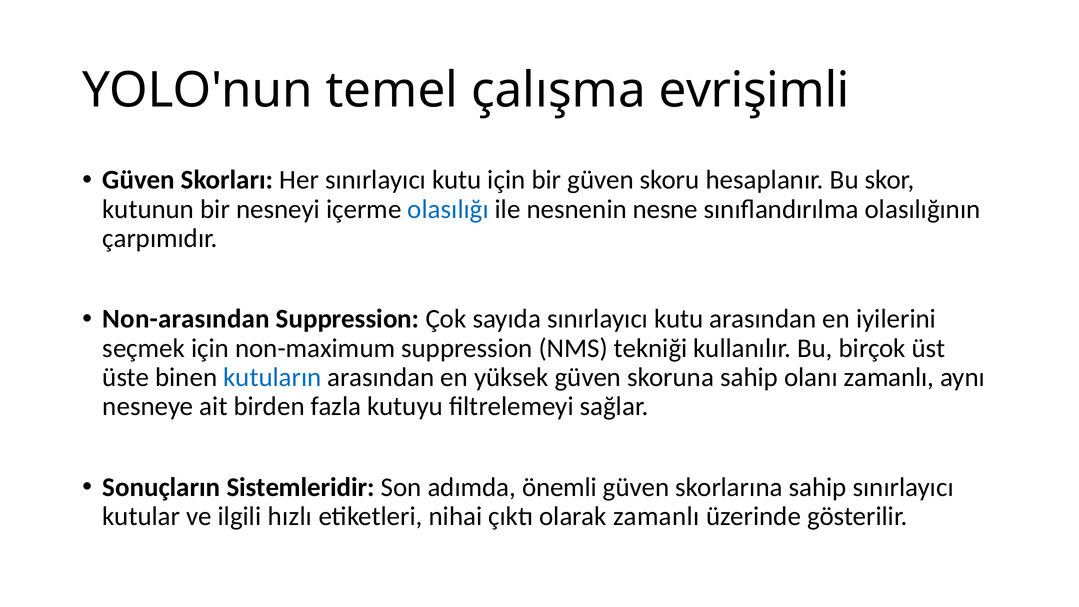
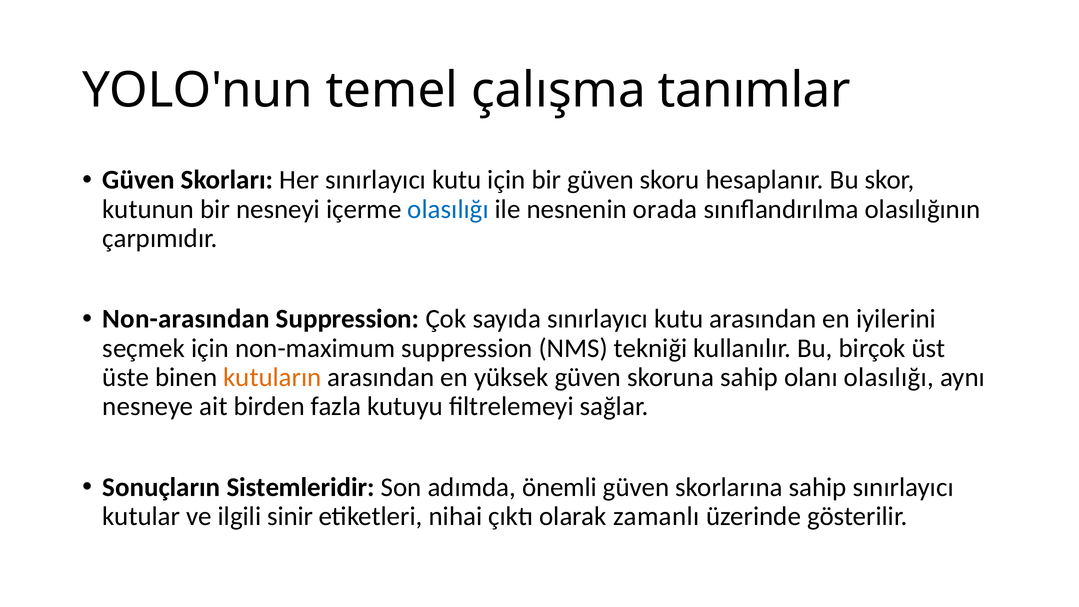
evrişimli: evrişimli -> tanımlar
nesne: nesne -> orada
kutuların colour: blue -> orange
olanı zamanlı: zamanlı -> olasılığı
hızlı: hızlı -> sinir
